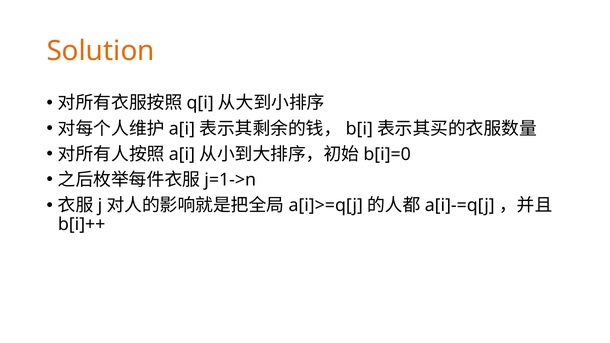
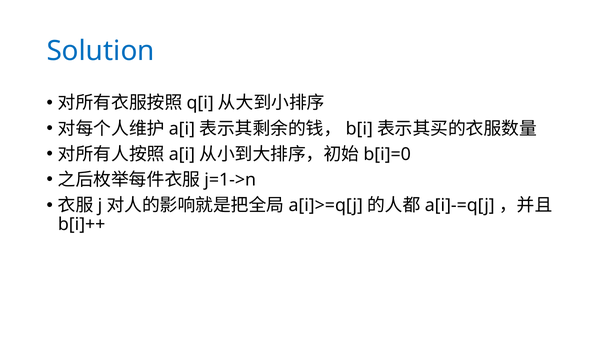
Solution colour: orange -> blue
